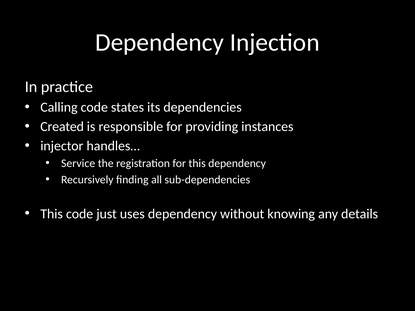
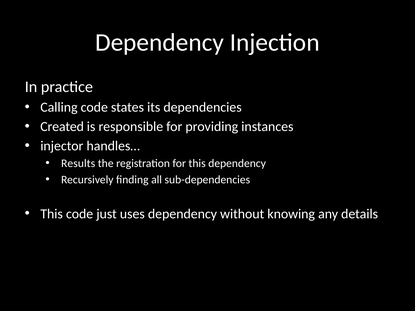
Service: Service -> Results
